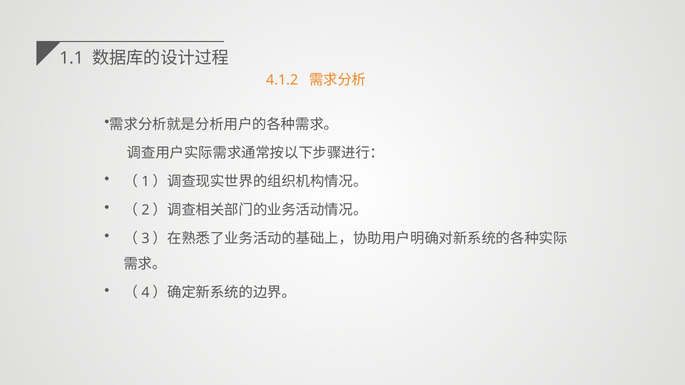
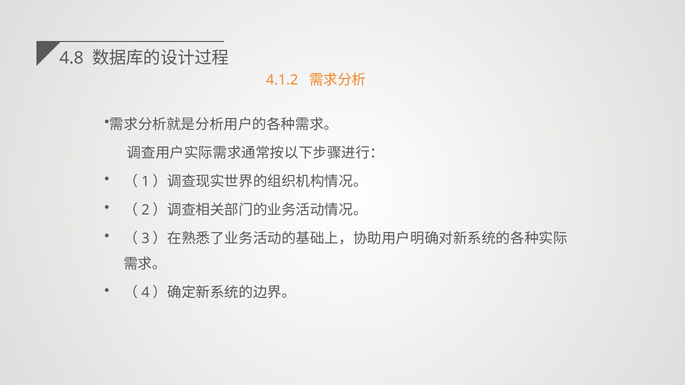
1.1: 1.1 -> 4.8
